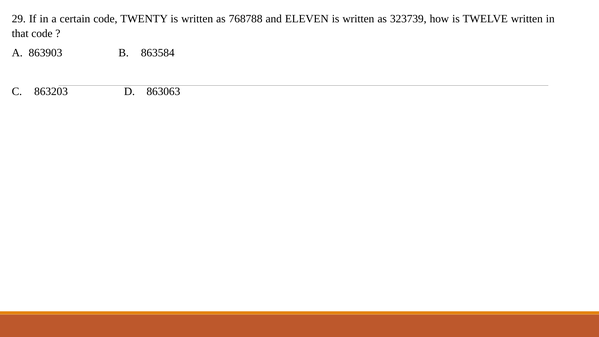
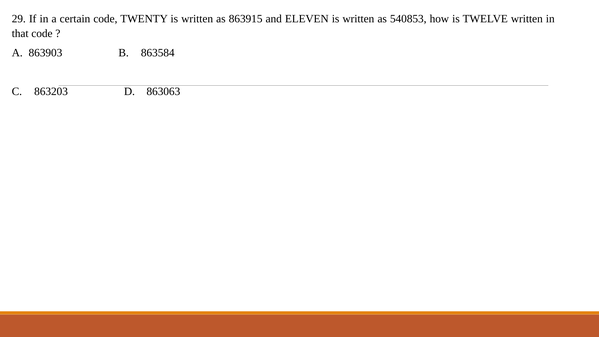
768788: 768788 -> 863915
323739: 323739 -> 540853
